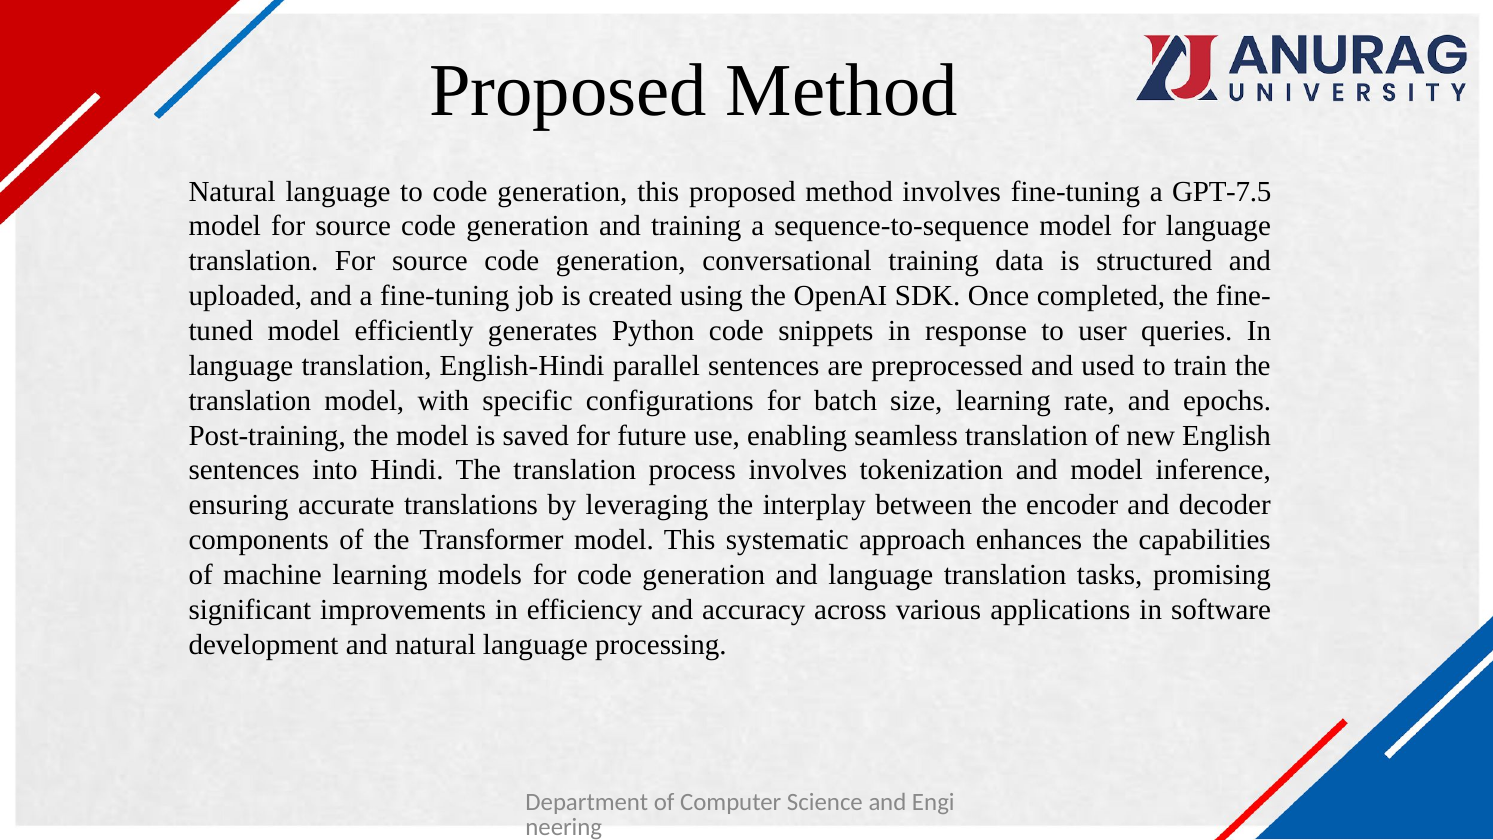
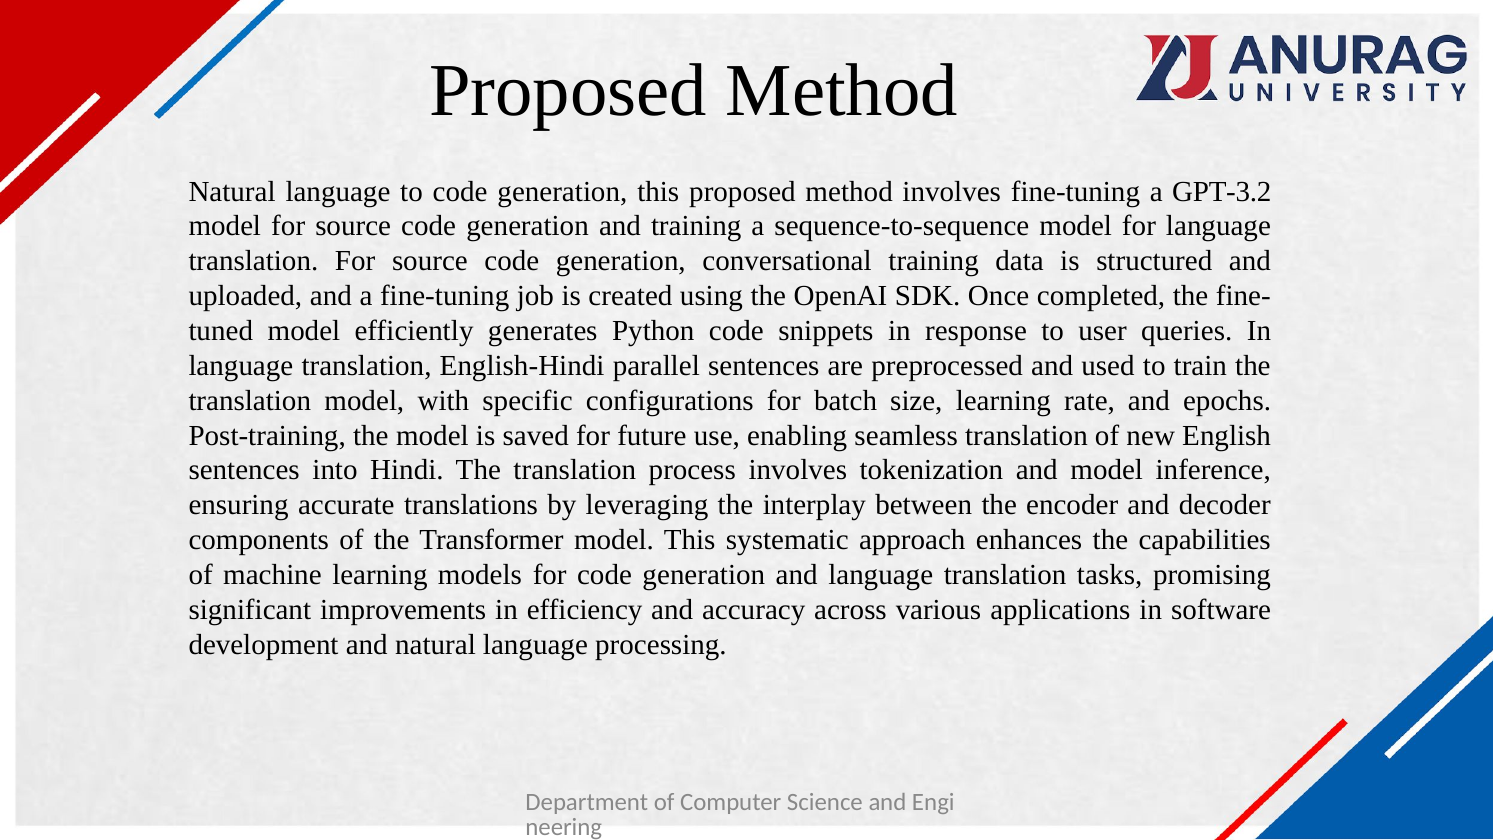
GPT-7.5: GPT-7.5 -> GPT-3.2
